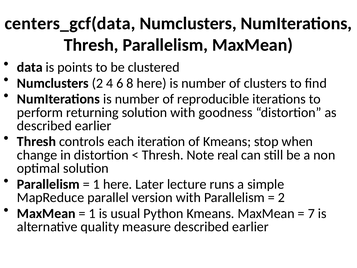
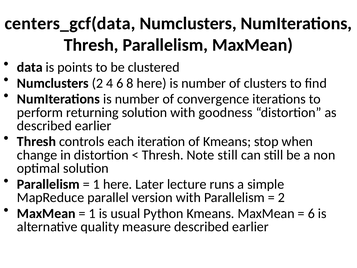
reproducible: reproducible -> convergence
Note real: real -> still
7 at (311, 213): 7 -> 6
